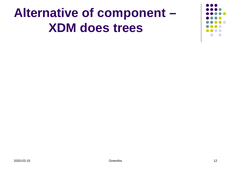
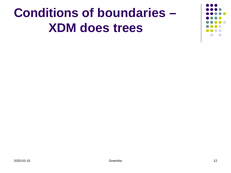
Alternative: Alternative -> Conditions
component: component -> boundaries
